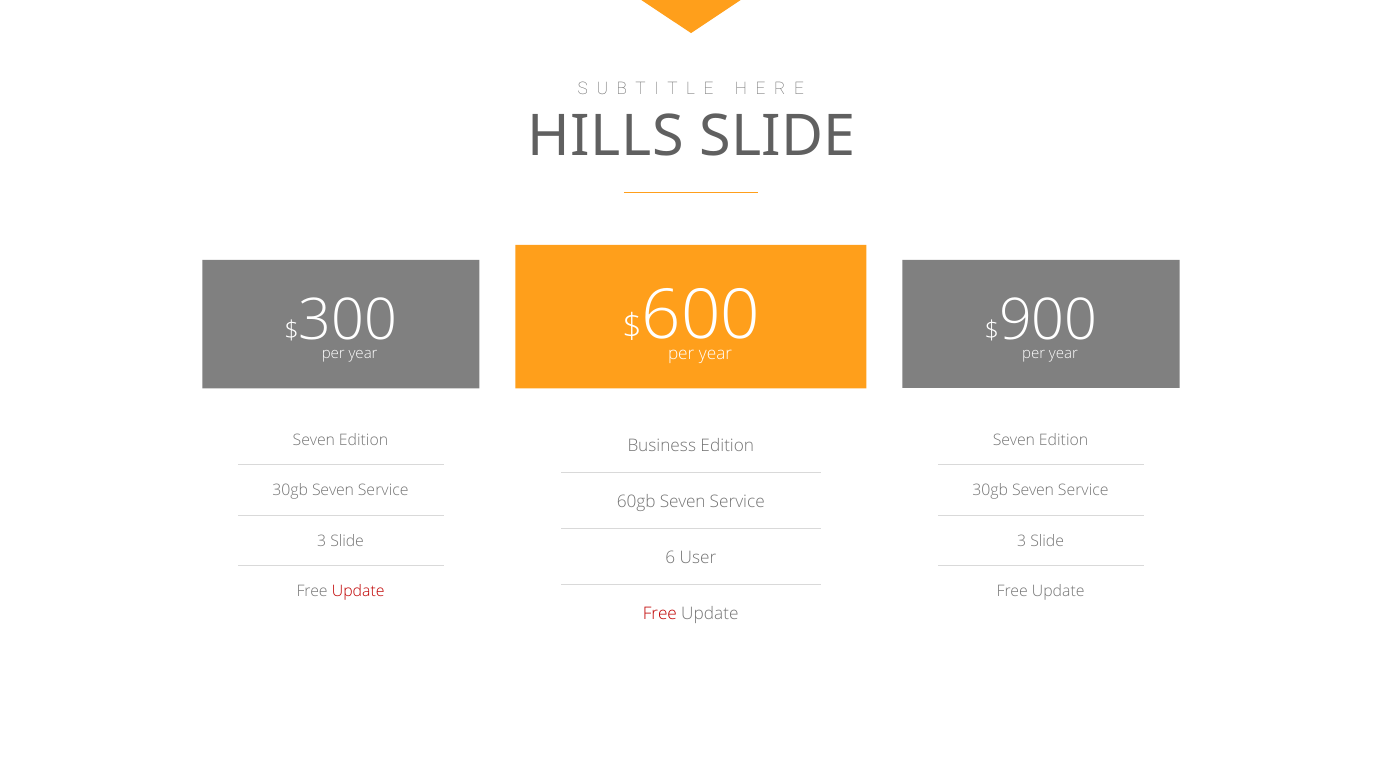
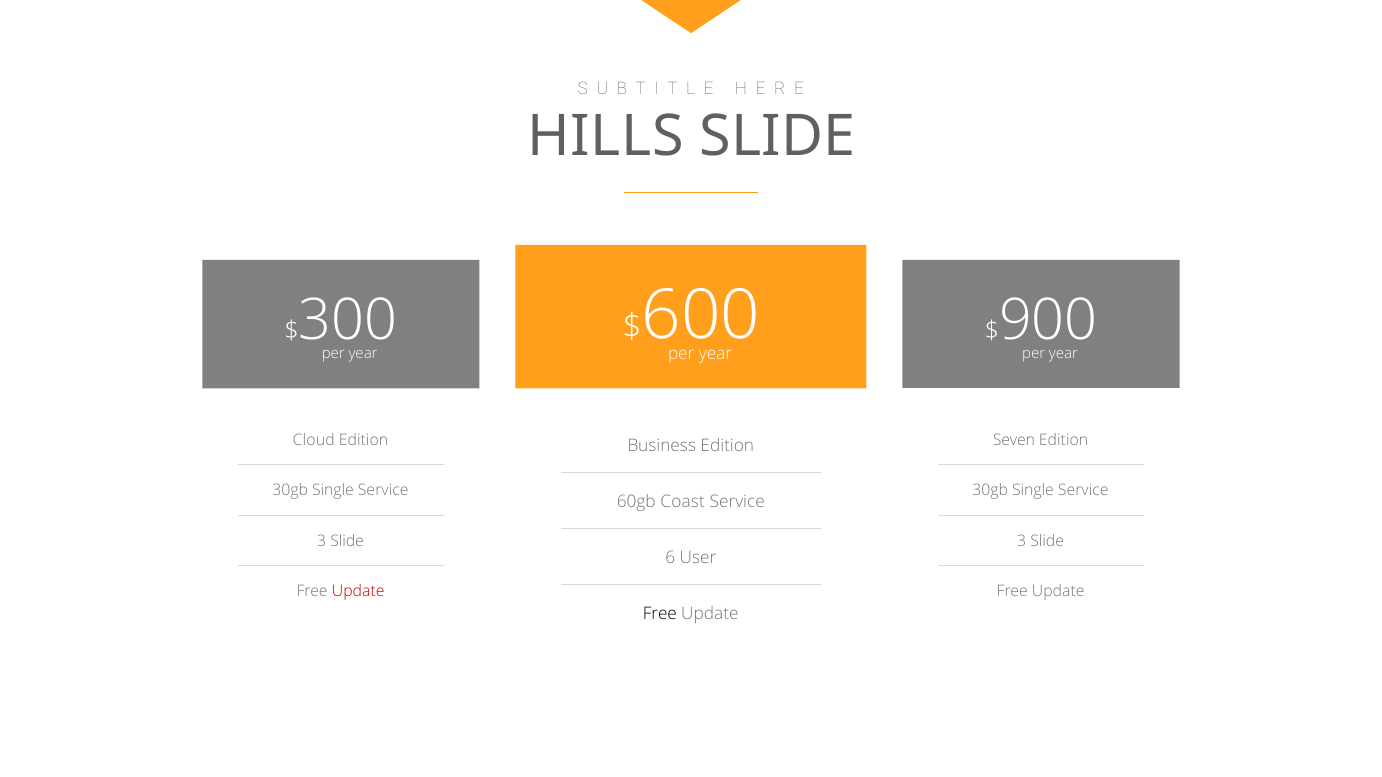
Seven at (314, 440): Seven -> Cloud
Seven at (333, 491): Seven -> Single
Seven at (1033, 491): Seven -> Single
60gb Seven: Seven -> Coast
Free at (660, 614) colour: red -> black
